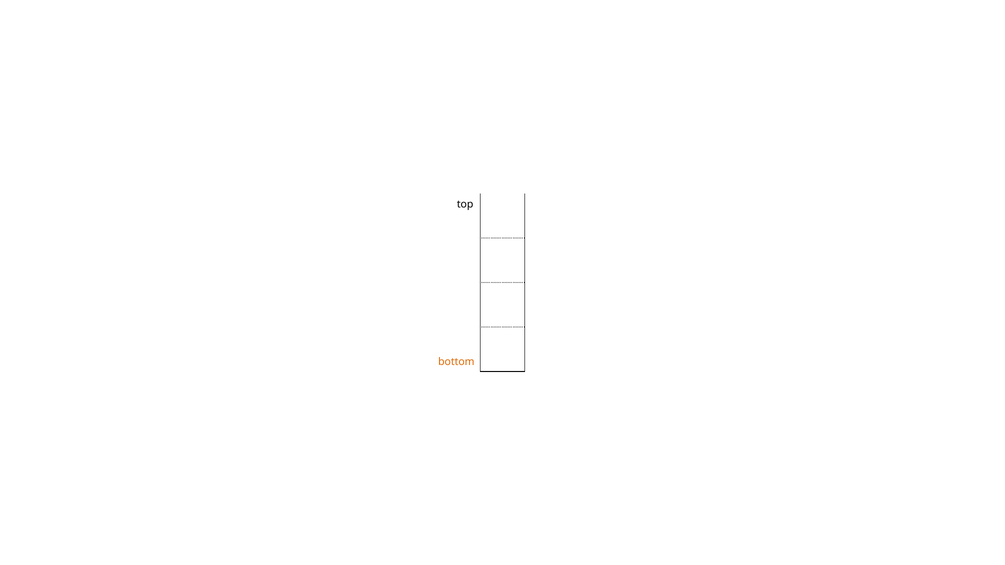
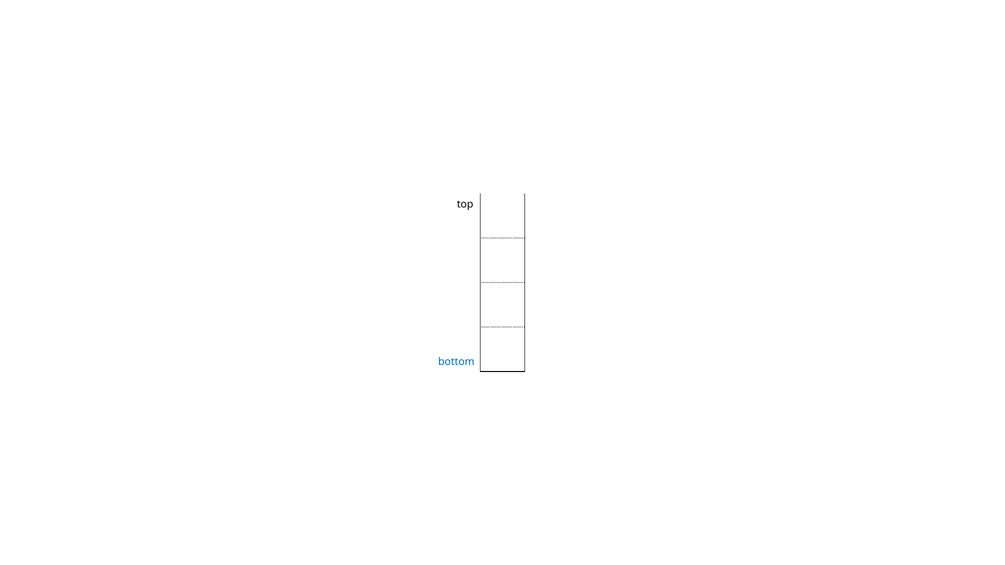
bottom colour: orange -> blue
